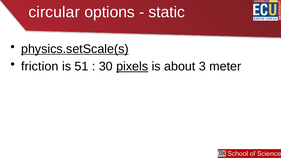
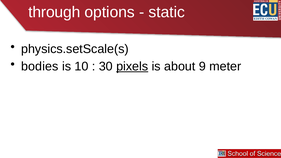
circular: circular -> through
physics.setScale(s underline: present -> none
friction: friction -> bodies
51: 51 -> 10
3: 3 -> 9
